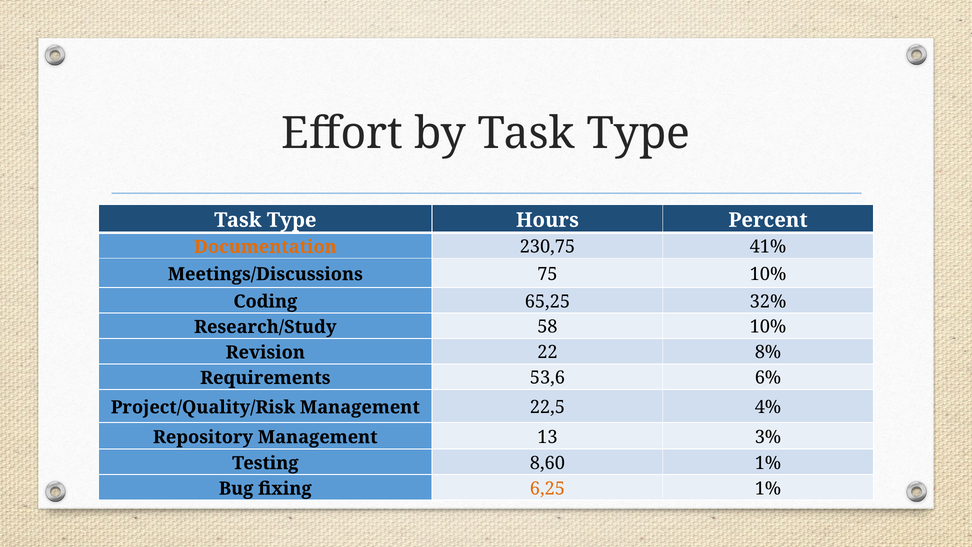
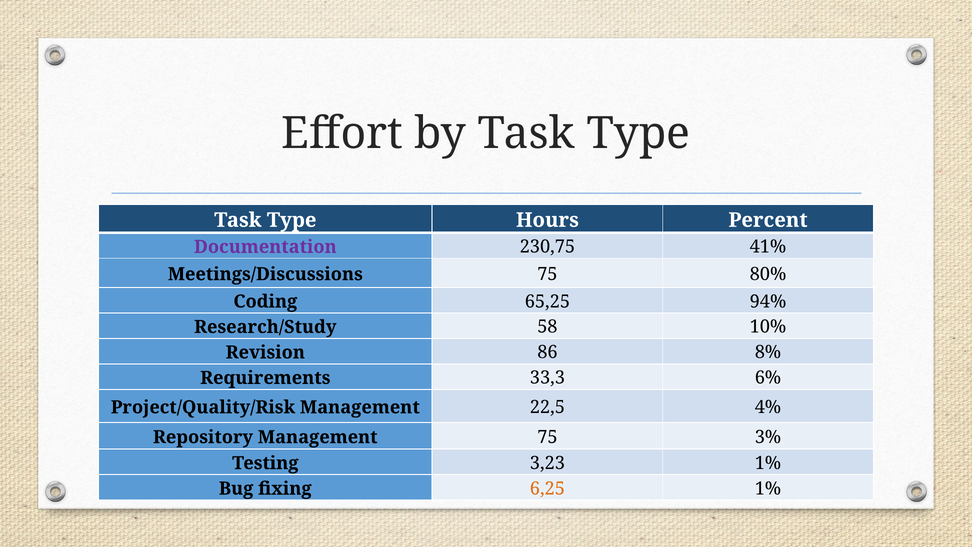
Documentation colour: orange -> purple
75 10%: 10% -> 80%
32%: 32% -> 94%
22: 22 -> 86
53,6: 53,6 -> 33,3
Management 13: 13 -> 75
8,60: 8,60 -> 3,23
